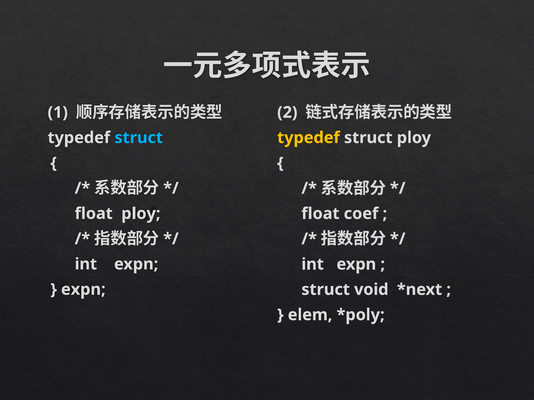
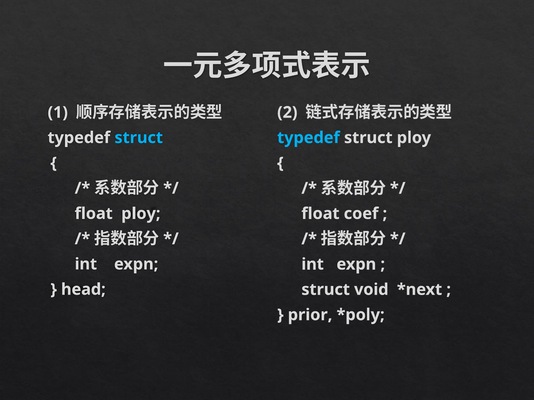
typedef at (308, 138) colour: yellow -> light blue
expn at (83, 290): expn -> head
elem: elem -> prior
